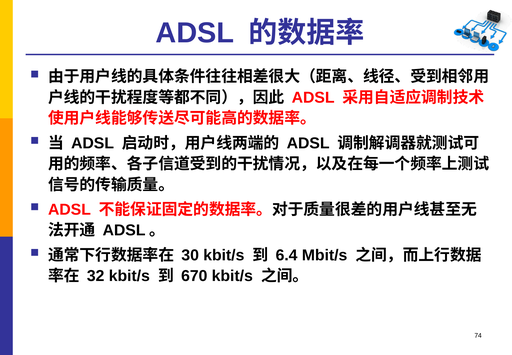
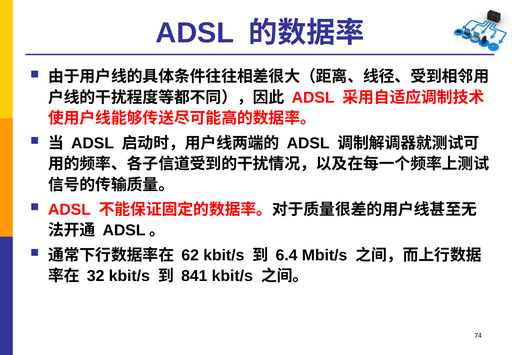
30: 30 -> 62
670: 670 -> 841
